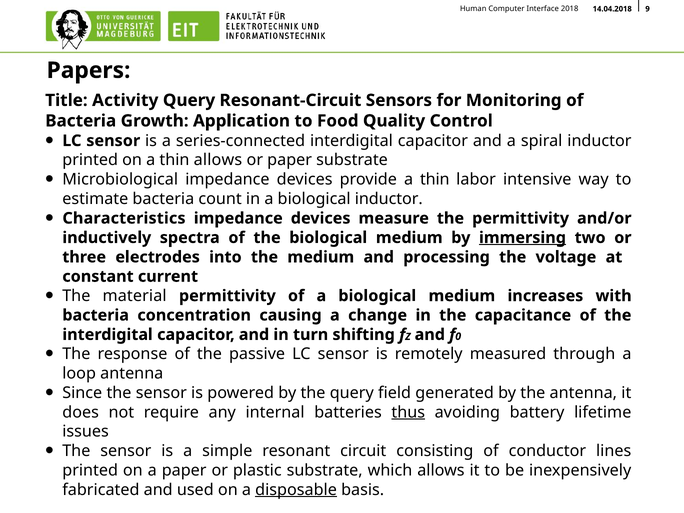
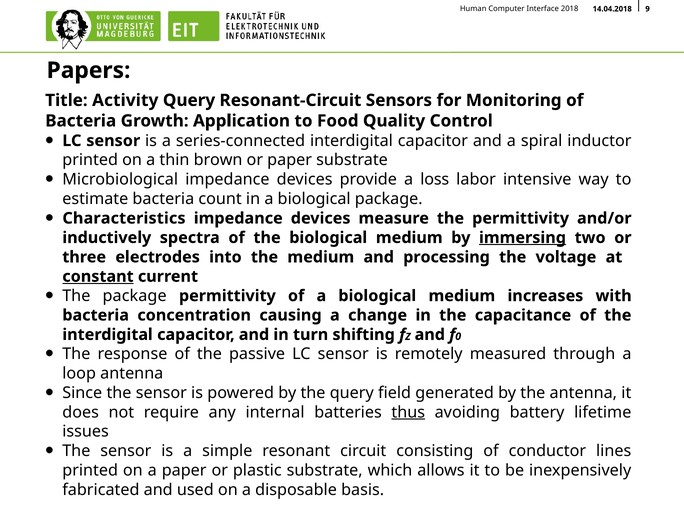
thin allows: allows -> brown
provide a thin: thin -> loss
biological inductor: inductor -> package
constant underline: none -> present
The material: material -> package
disposable underline: present -> none
